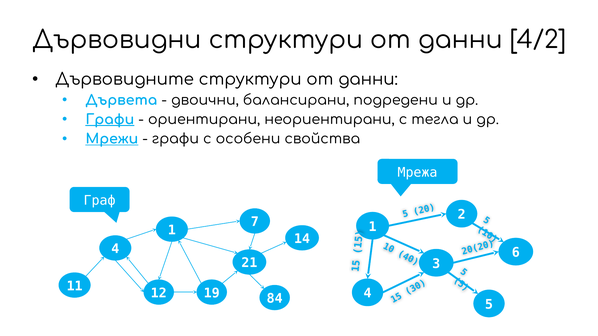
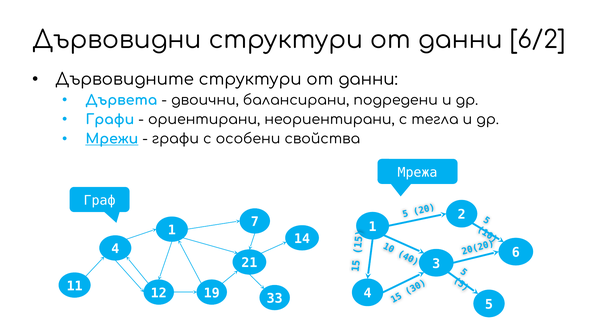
4/2: 4/2 -> 6/2
Графи at (110, 120) underline: present -> none
84: 84 -> 33
